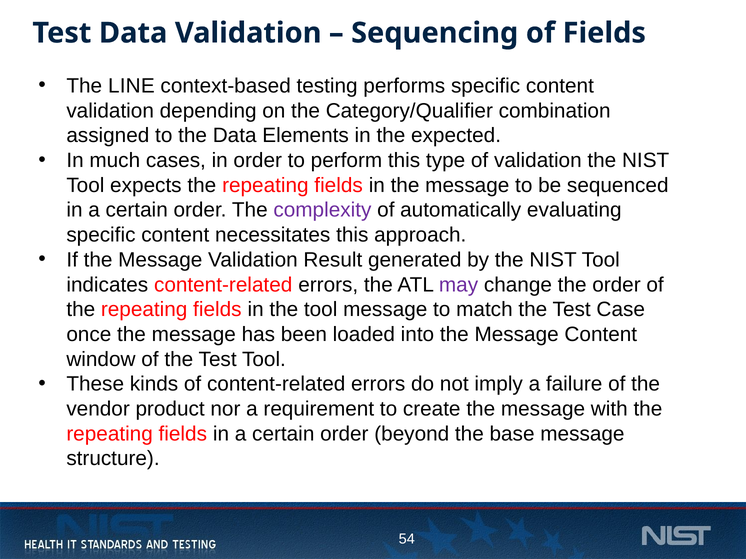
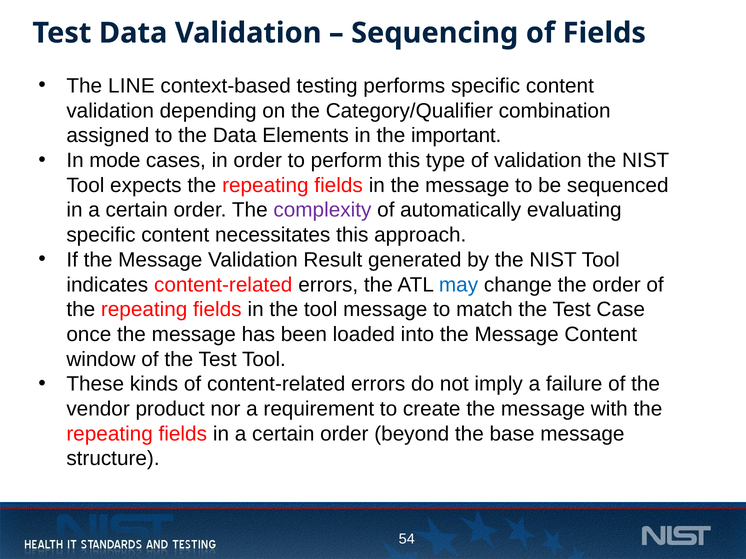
expected: expected -> important
much: much -> mode
may colour: purple -> blue
